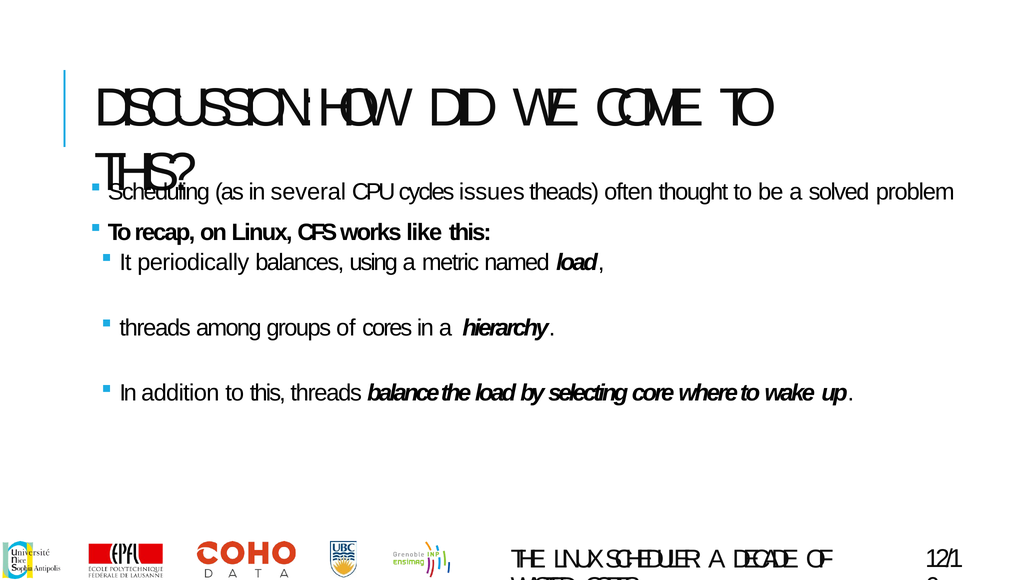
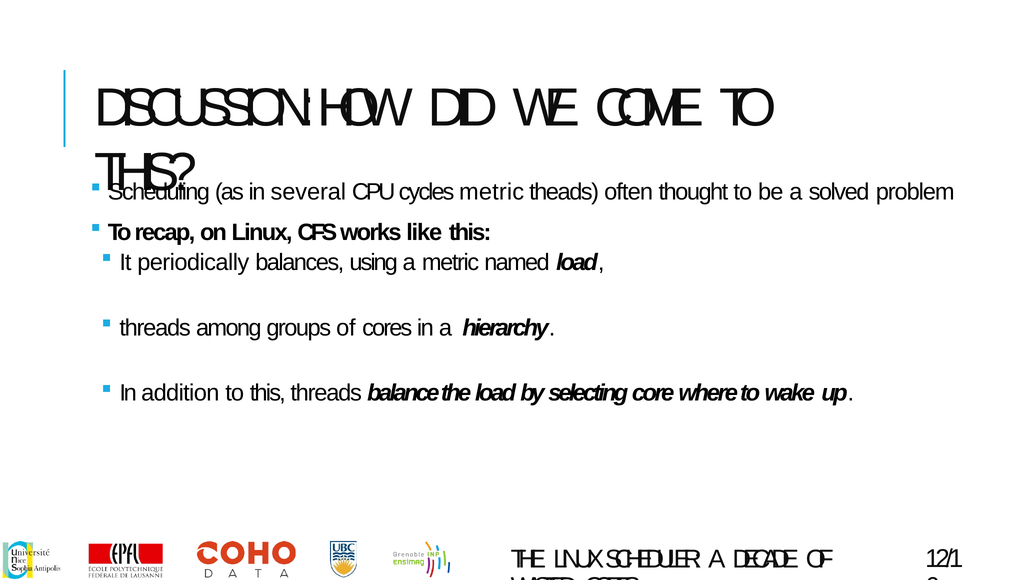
cycles issues: issues -> metric
